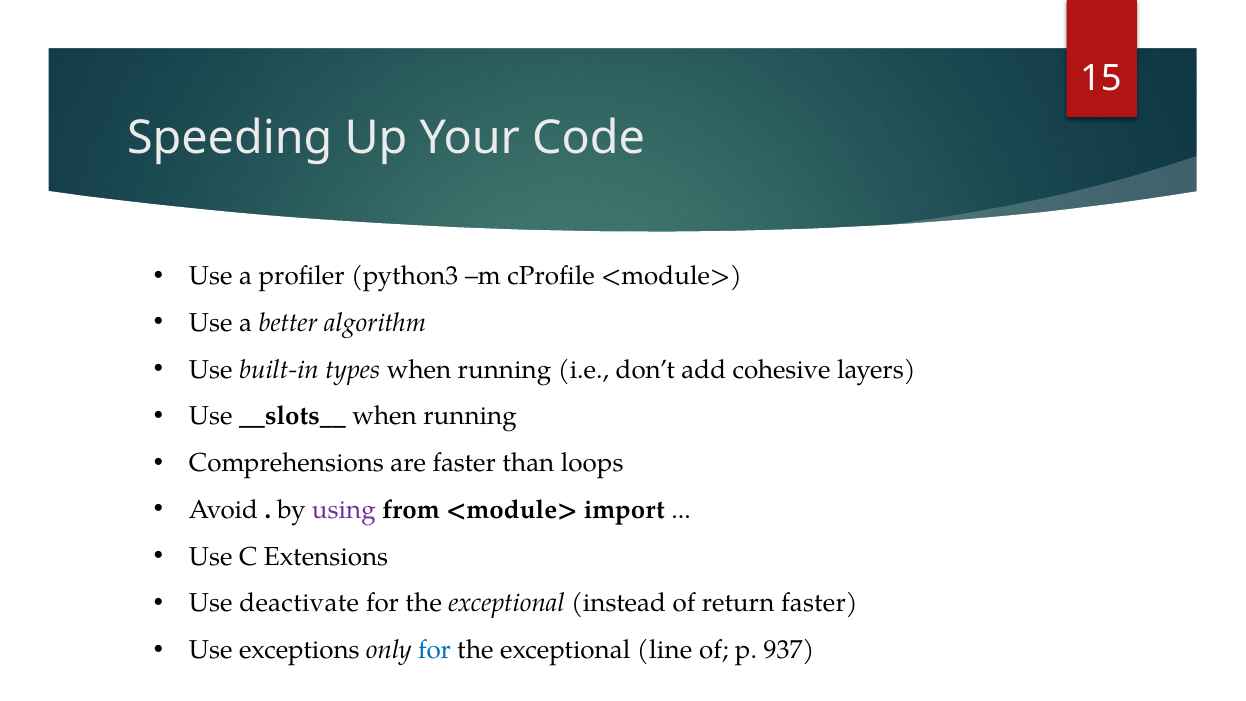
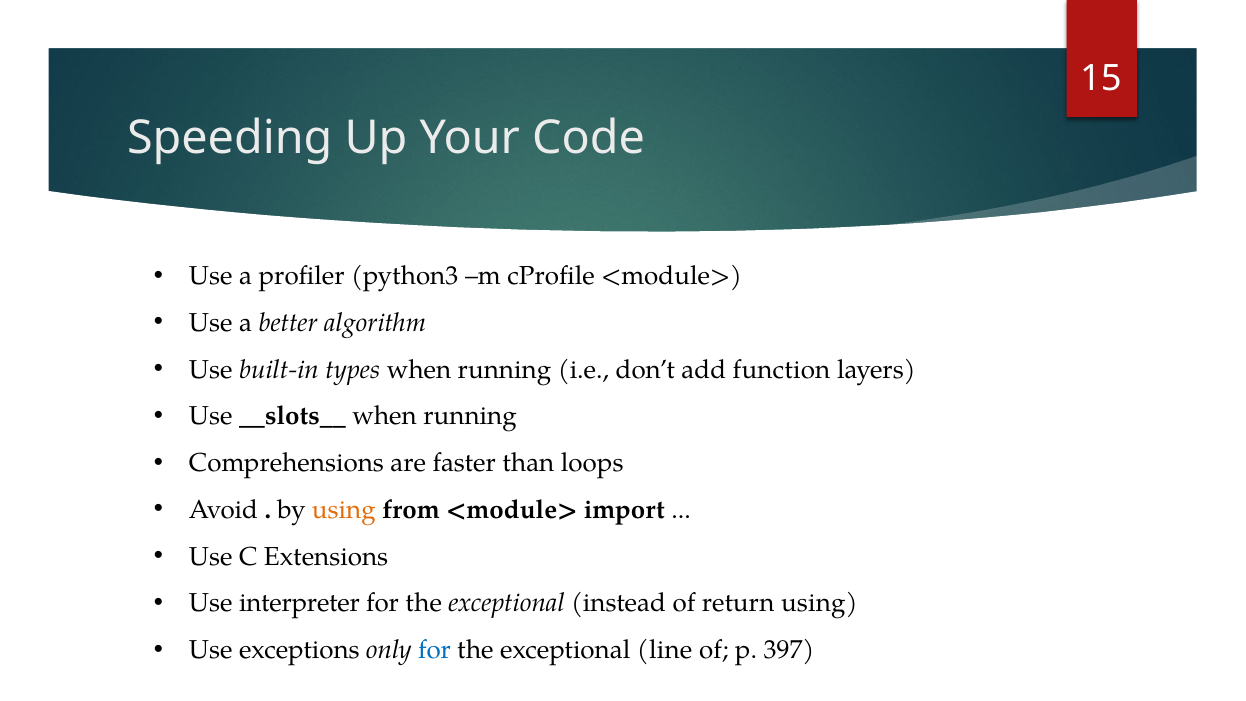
cohesive: cohesive -> function
using at (344, 510) colour: purple -> orange
deactivate: deactivate -> interpreter
return faster: faster -> using
937: 937 -> 397
